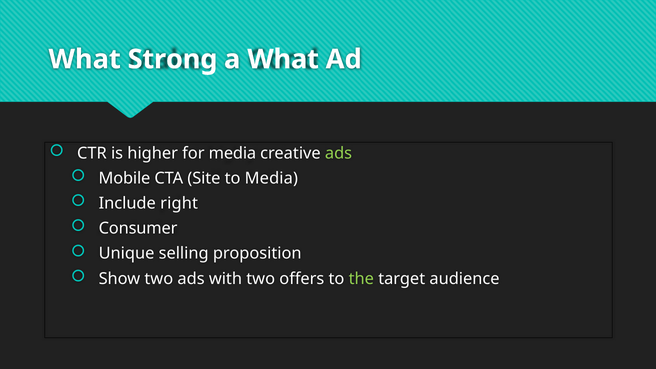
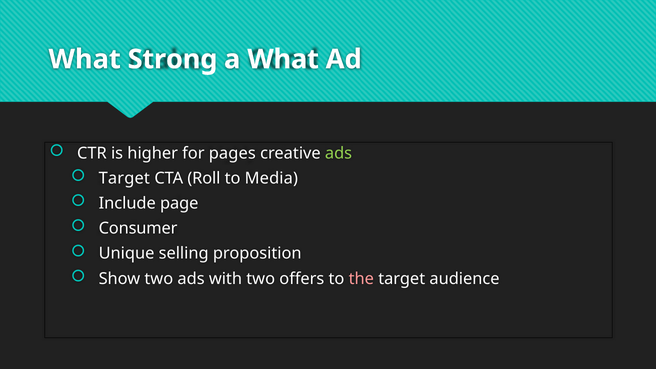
for media: media -> pages
Mobile at (124, 178): Mobile -> Target
Site: Site -> Roll
right: right -> page
the colour: light green -> pink
